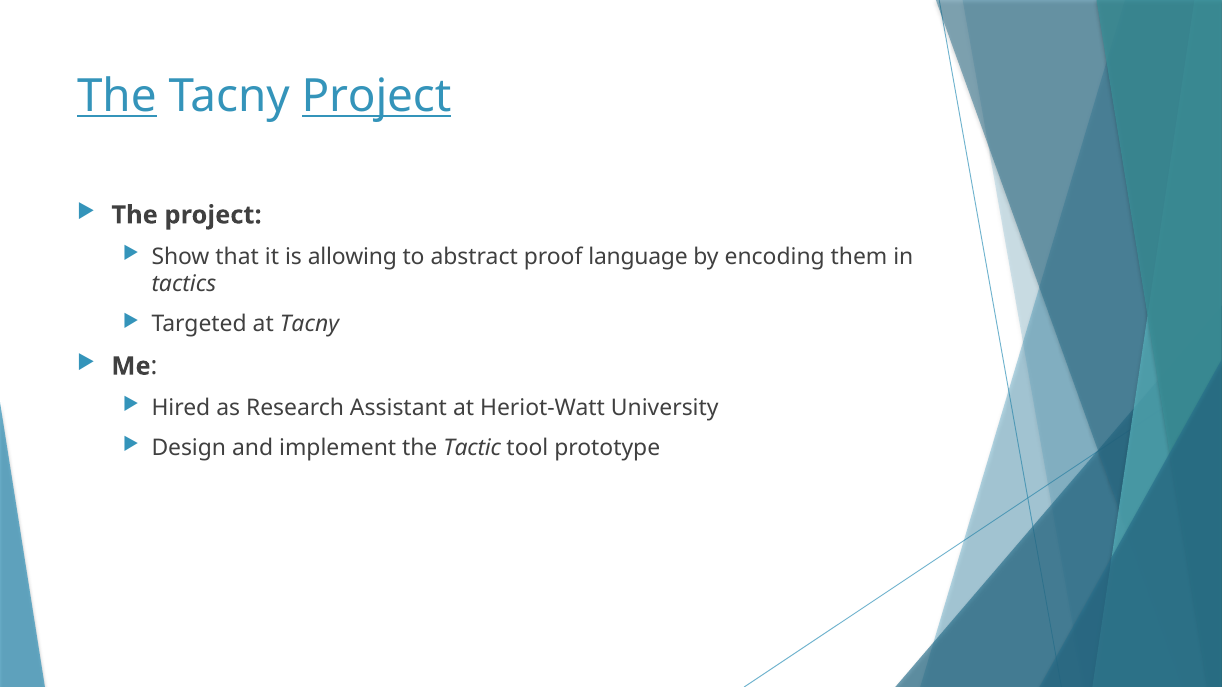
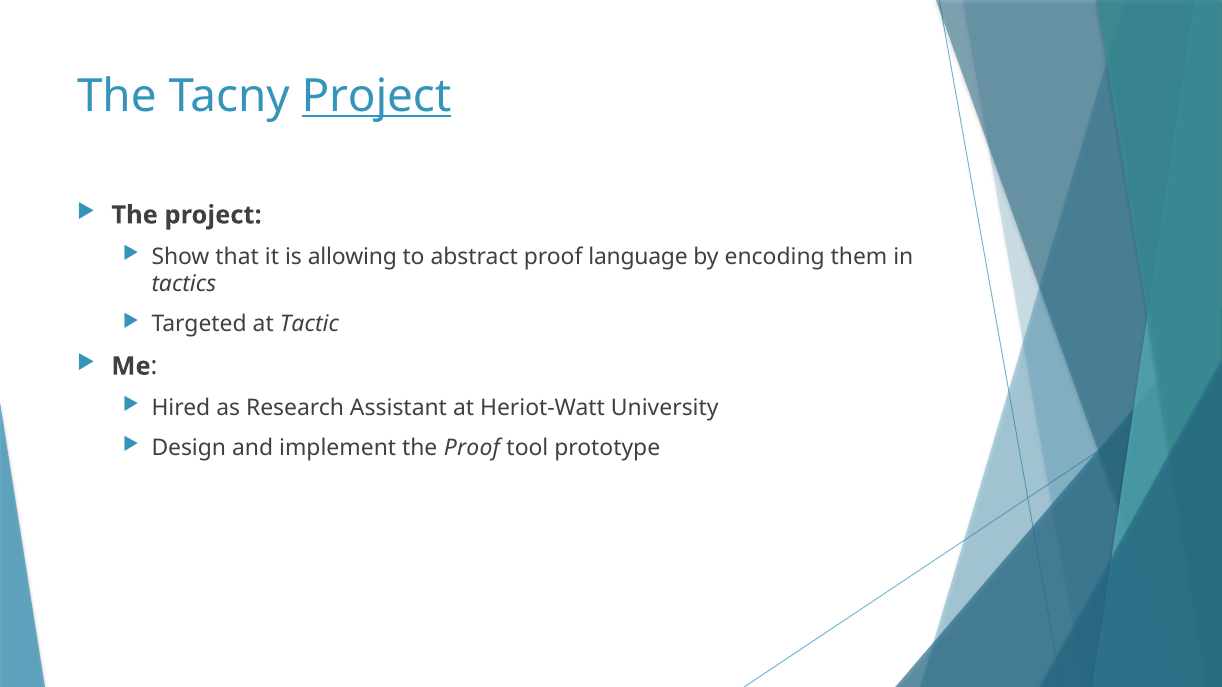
The at (117, 96) underline: present -> none
at Tacny: Tacny -> Tactic
the Tactic: Tactic -> Proof
